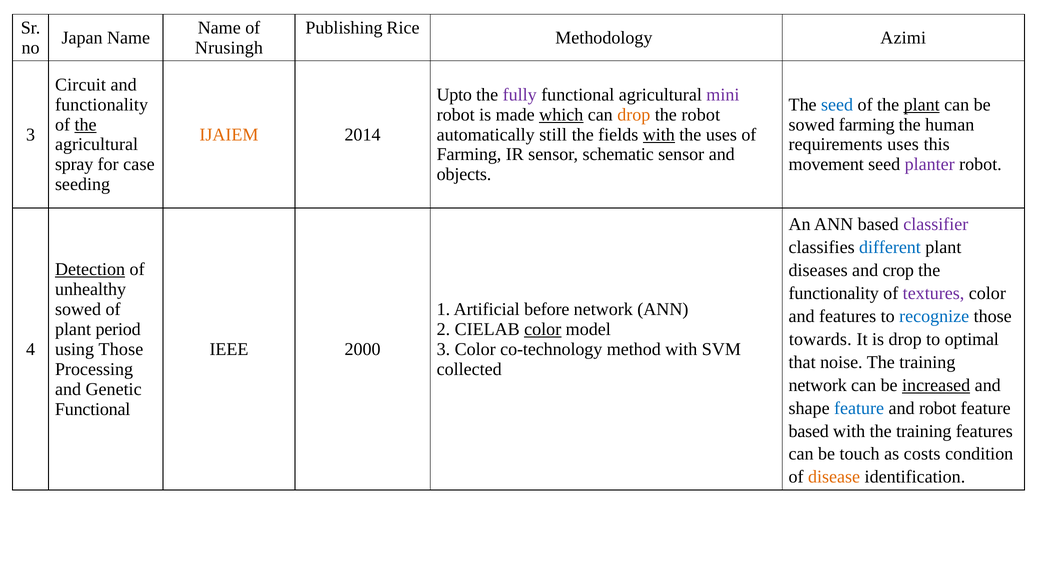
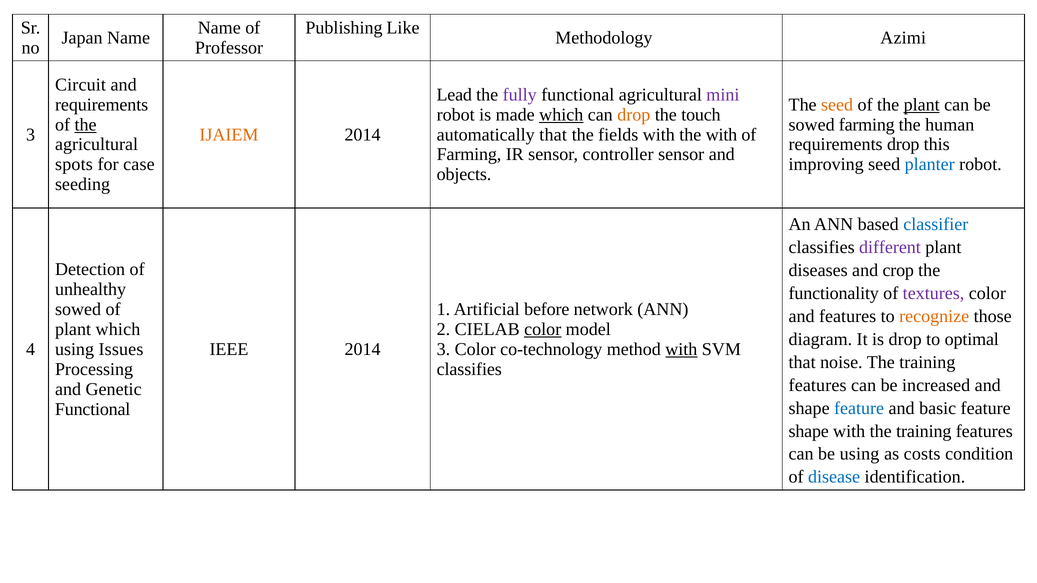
Rice: Rice -> Like
Nrusingh: Nrusingh -> Professor
Upto: Upto -> Lead
functionality at (102, 105): functionality -> requirements
seed at (837, 105) colour: blue -> orange
the robot: robot -> touch
automatically still: still -> that
with at (659, 135) underline: present -> none
the uses: uses -> with
requirements uses: uses -> drop
schematic: schematic -> controller
spray: spray -> spots
movement: movement -> improving
planter colour: purple -> blue
classifier colour: purple -> blue
different colour: blue -> purple
Detection underline: present -> none
recognize colour: blue -> orange
plant period: period -> which
towards: towards -> diagram
using Those: Those -> Issues
IEEE 2000: 2000 -> 2014
with at (681, 349) underline: none -> present
collected at (469, 369): collected -> classifies
network at (818, 385): network -> features
increased underline: present -> none
and robot: robot -> basic
based at (809, 431): based -> shape
be touch: touch -> using
disease colour: orange -> blue
